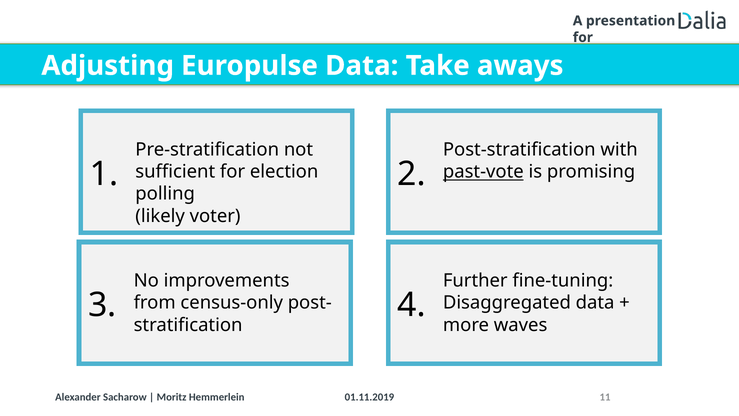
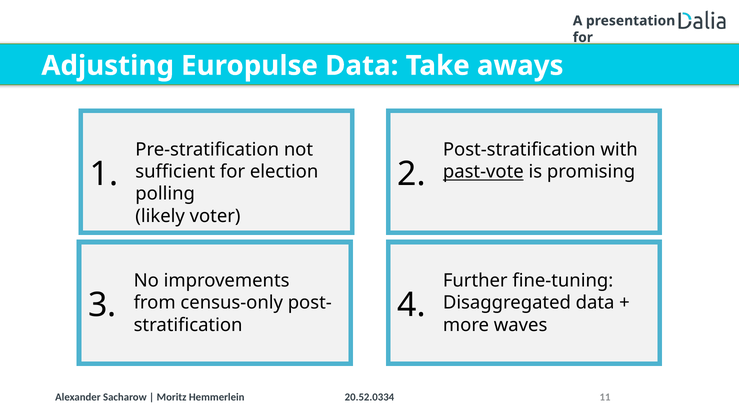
01.11.2019: 01.11.2019 -> 20.52.0334
